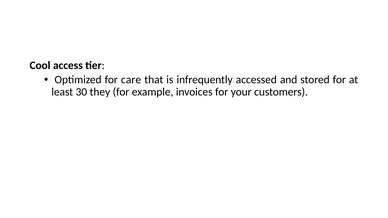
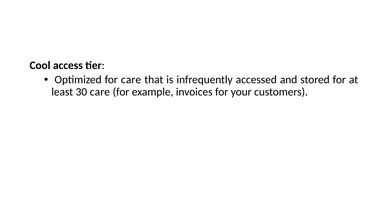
30 they: they -> care
